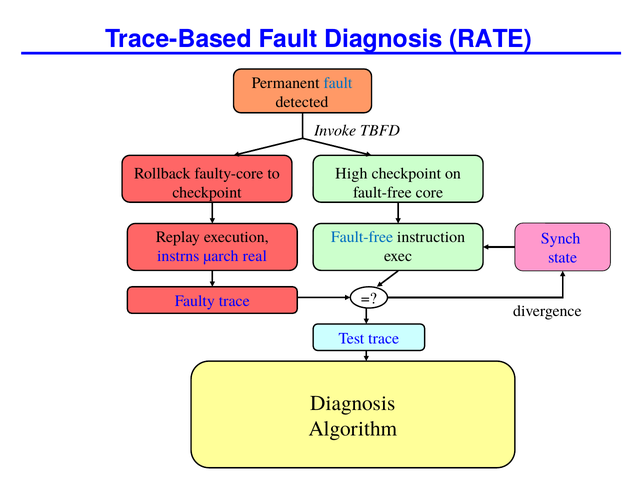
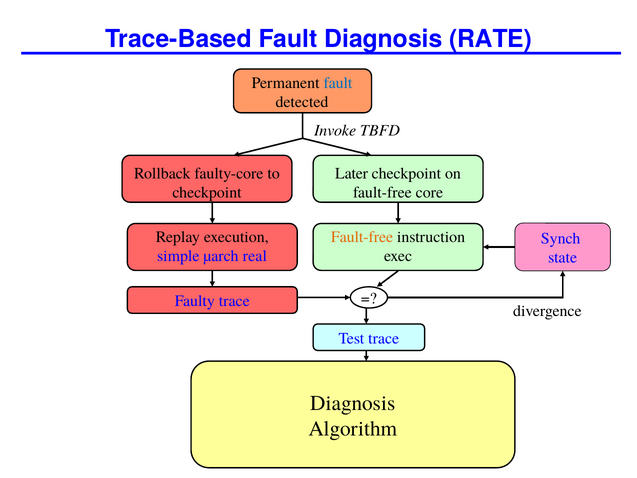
High: High -> Later
Fault-free at (362, 237) colour: blue -> orange
instrns: instrns -> simple
